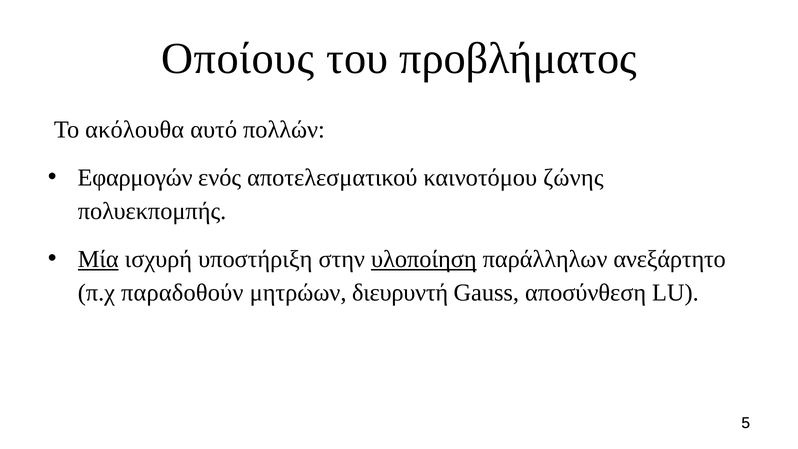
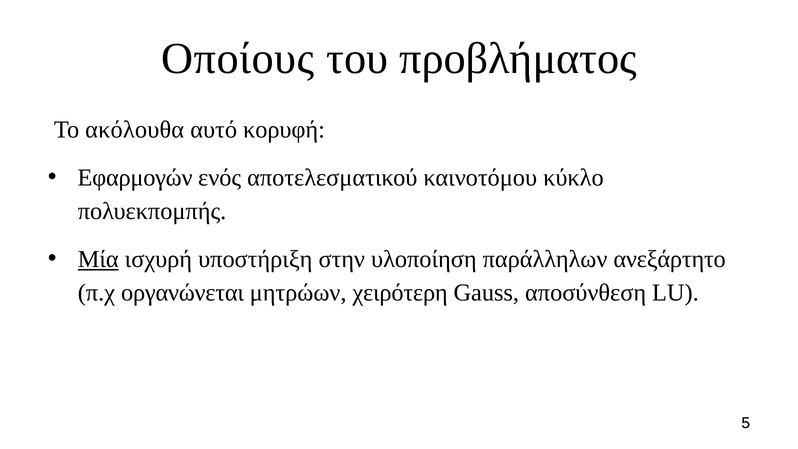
πολλών: πολλών -> κορυφή
ζώνης: ζώνης -> κύκλο
υλοποίηση underline: present -> none
παραδοθούν: παραδοθούν -> οργανώνεται
διευρυντή: διευρυντή -> χειρότερη
